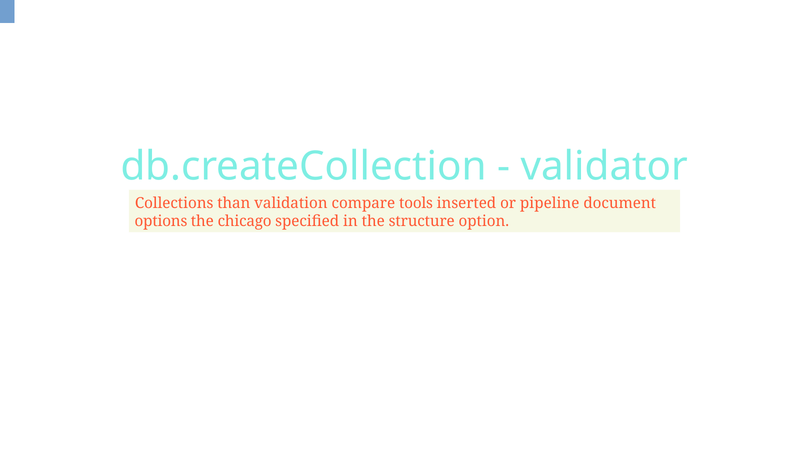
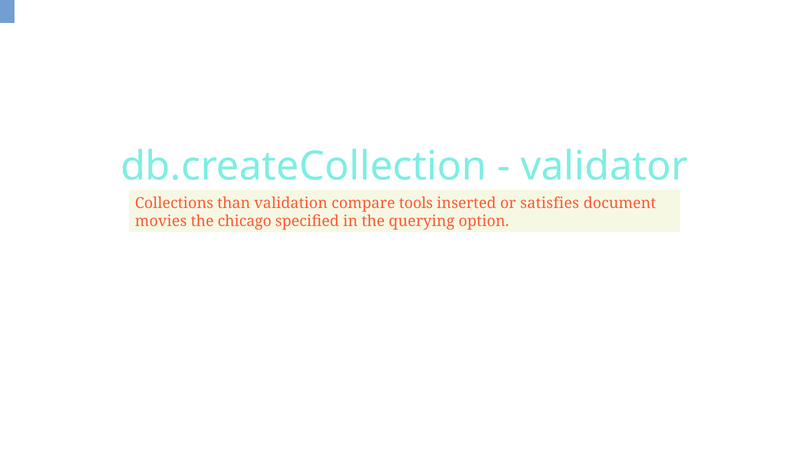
pipeline: pipeline -> satisfies
options: options -> movies
structure: structure -> querying
